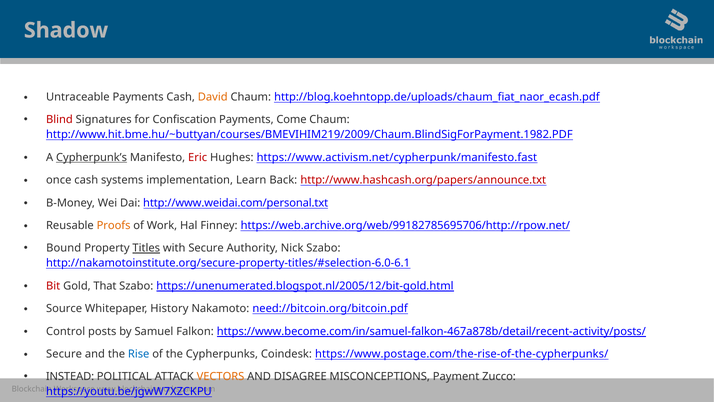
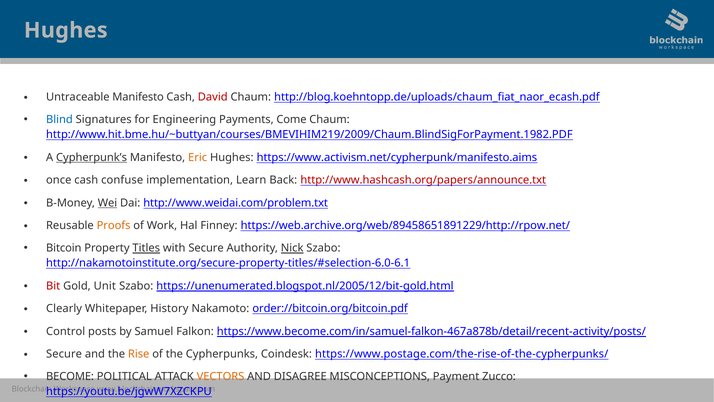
Shadow at (66, 30): Shadow -> Hughes
Untraceable Payments: Payments -> Manifesto
David colour: orange -> red
Blind colour: red -> blue
Confiscation: Confiscation -> Engineering
Eric colour: red -> orange
https://www.activism.net/cypherpunk/manifesto.fast: https://www.activism.net/cypherpunk/manifesto.fast -> https://www.activism.net/cypherpunk/manifesto.aims
systems: systems -> confuse
Wei underline: none -> present
http://www.weidai.com/personal.txt: http://www.weidai.com/personal.txt -> http://www.weidai.com/problem.txt
https://web.archive.org/web/99182785695706/http://rpow.net/: https://web.archive.org/web/99182785695706/http://rpow.net/ -> https://web.archive.org/web/89458651891229/http://rpow.net/
Bound: Bound -> Bitcoin
Nick underline: none -> present
That: That -> Unit
Source: Source -> Clearly
need://bitcoin.org/bitcoin.pdf: need://bitcoin.org/bitcoin.pdf -> order://bitcoin.org/bitcoin.pdf
Rise colour: blue -> orange
INSTEAD: INSTEAD -> BECOME
